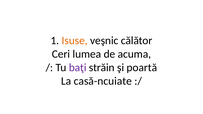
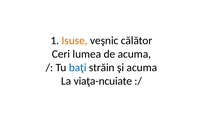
baţi colour: purple -> blue
şi poartă: poartă -> acuma
casă-ncuiate: casă-ncuiate -> viaţa-ncuiate
